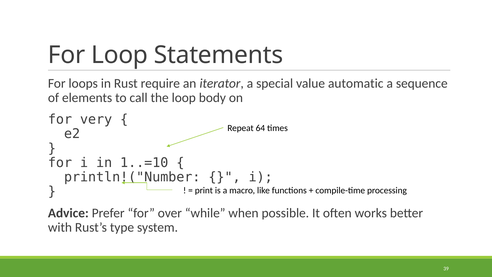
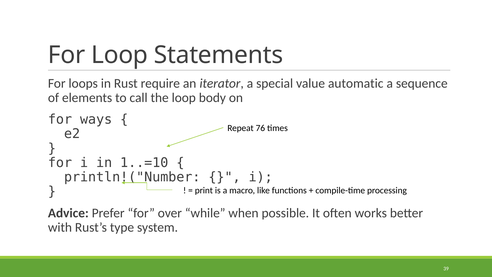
very: very -> ways
64: 64 -> 76
